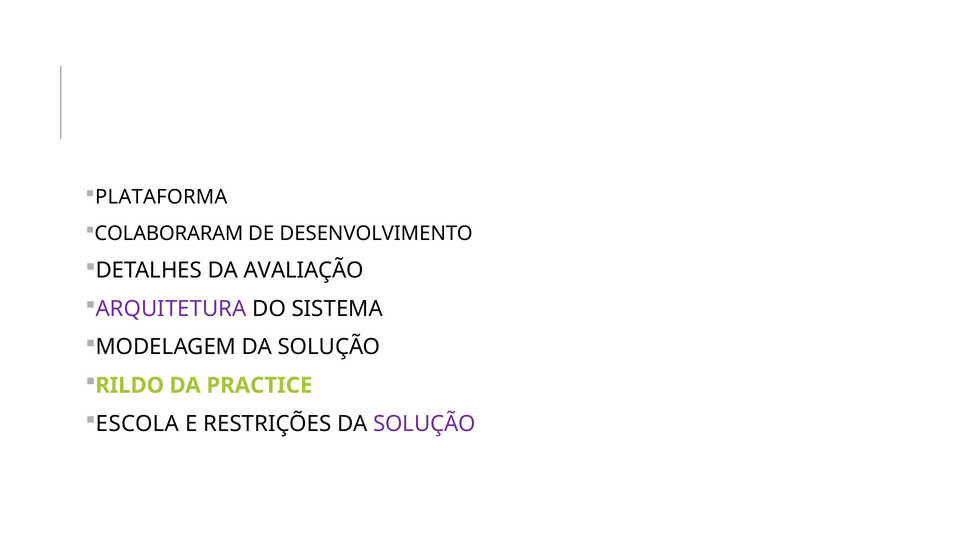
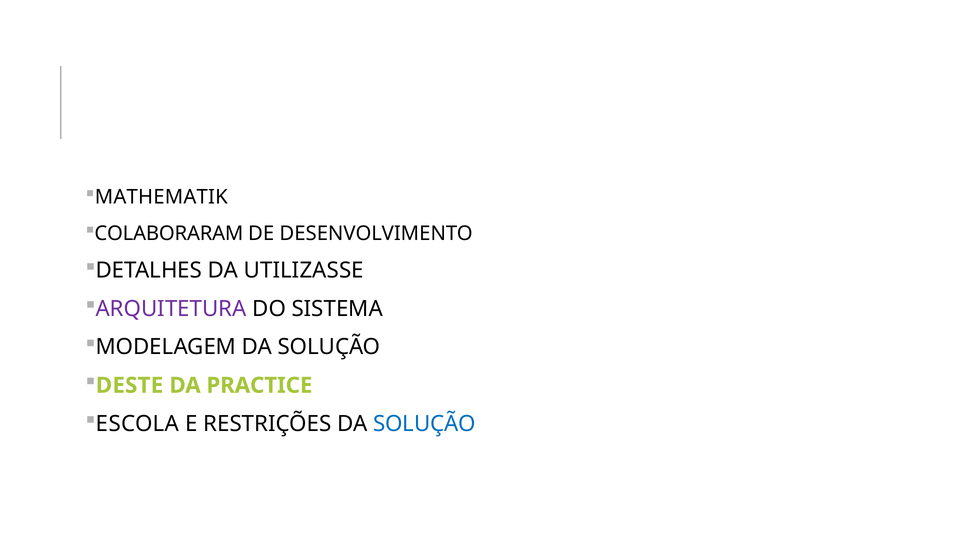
PLATAFORMA: PLATAFORMA -> MATHEMATIK
AVALIAÇÃO: AVALIAÇÃO -> UTILIZASSE
RILDO: RILDO -> DESTE
SOLUÇÃO at (424, 424) colour: purple -> blue
